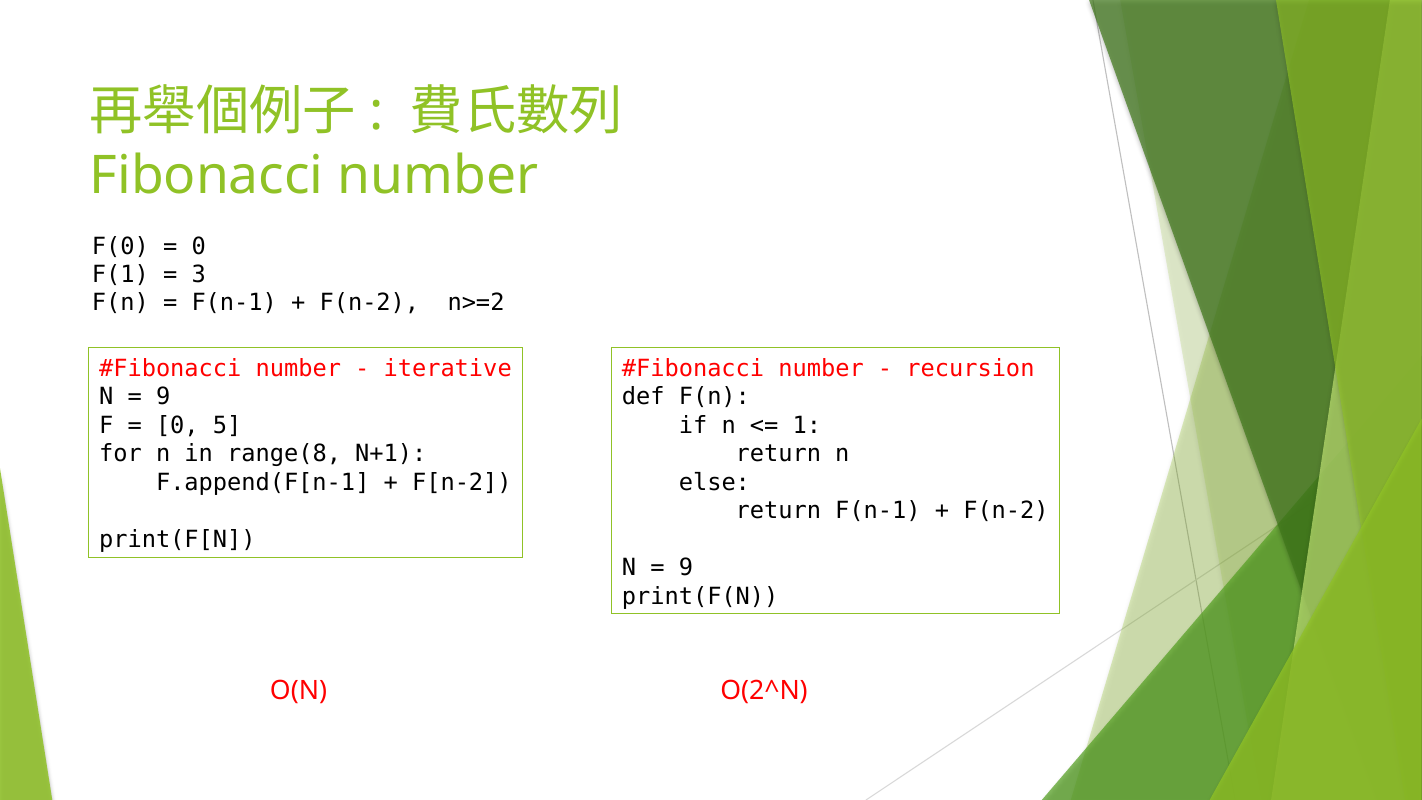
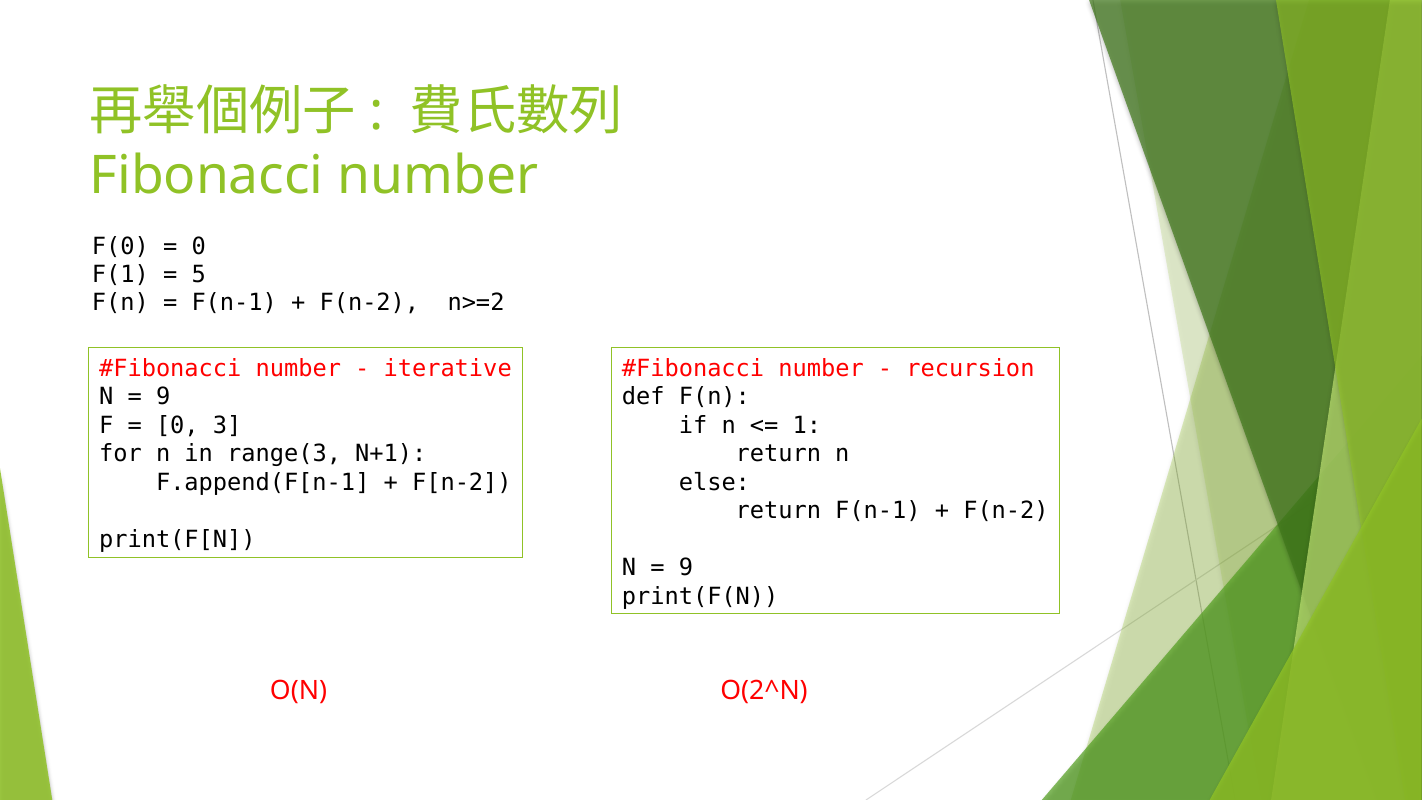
3: 3 -> 5
5: 5 -> 3
range(8: range(8 -> range(3
